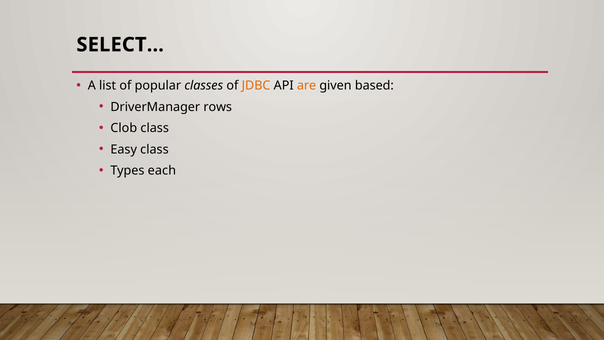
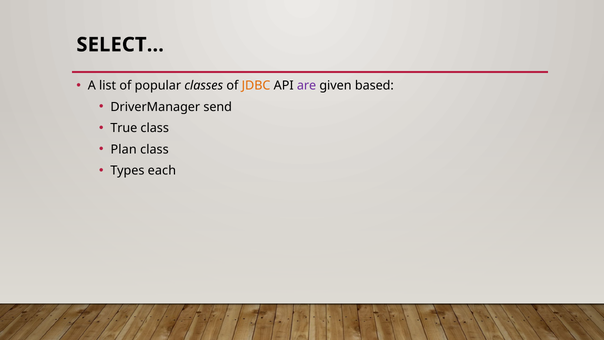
are colour: orange -> purple
rows: rows -> send
Clob: Clob -> True
Easy: Easy -> Plan
